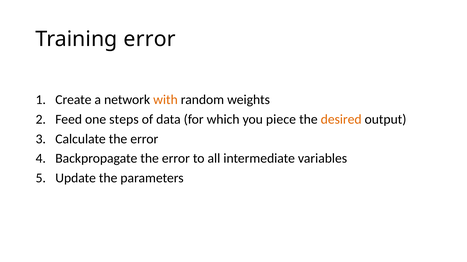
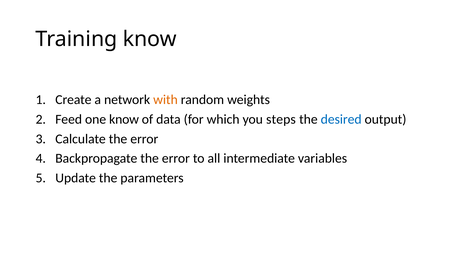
Training error: error -> know
one steps: steps -> know
piece: piece -> steps
desired colour: orange -> blue
